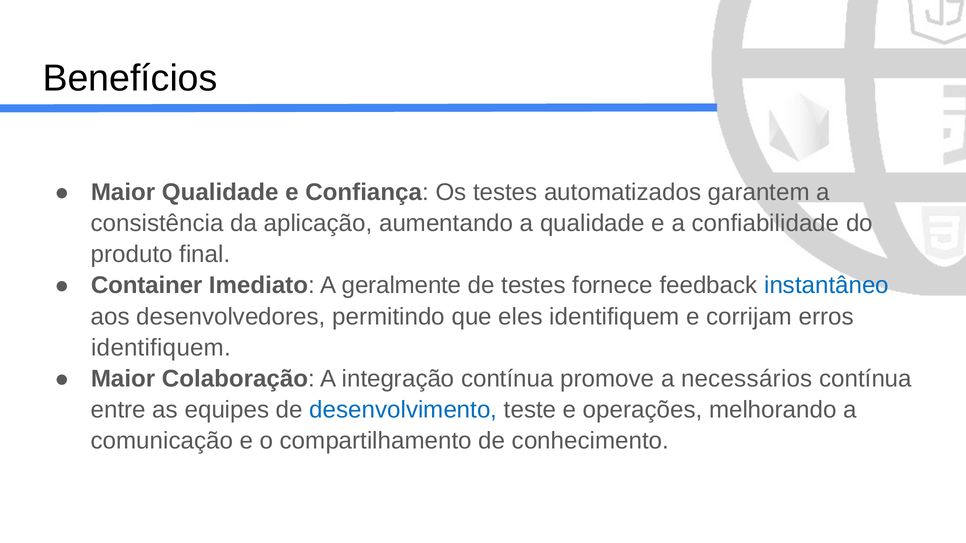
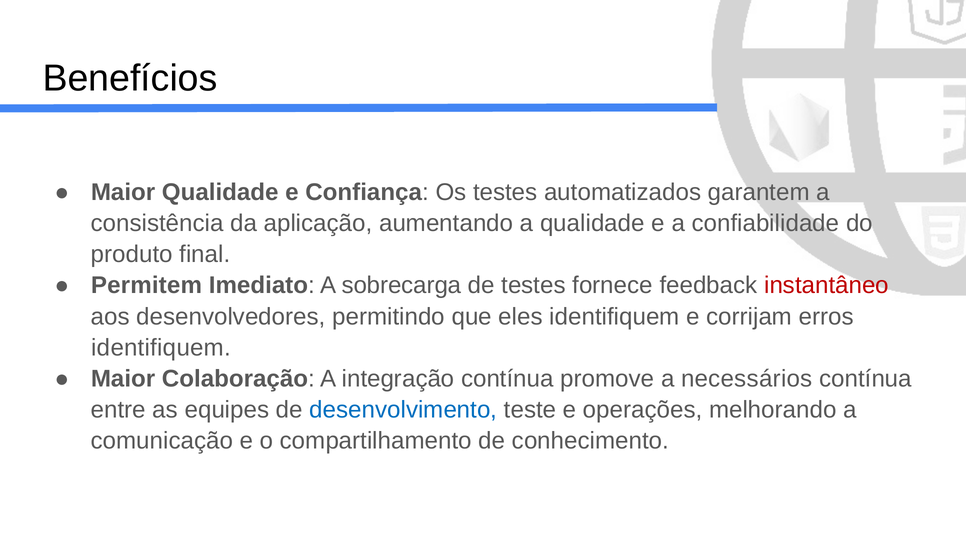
Container: Container -> Permitem
geralmente: geralmente -> sobrecarga
instantâneo colour: blue -> red
